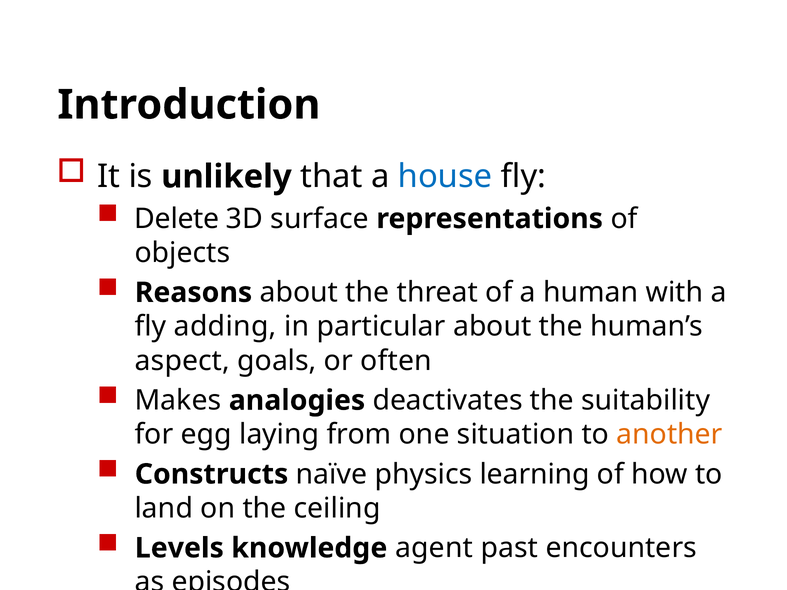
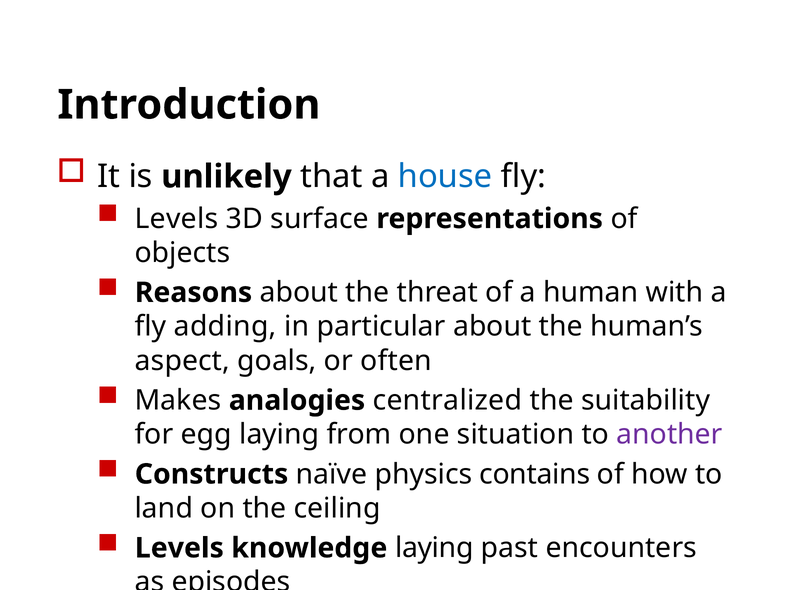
Delete at (177, 219): Delete -> Levels
deactivates: deactivates -> centralized
another colour: orange -> purple
learning: learning -> contains
knowledge agent: agent -> laying
